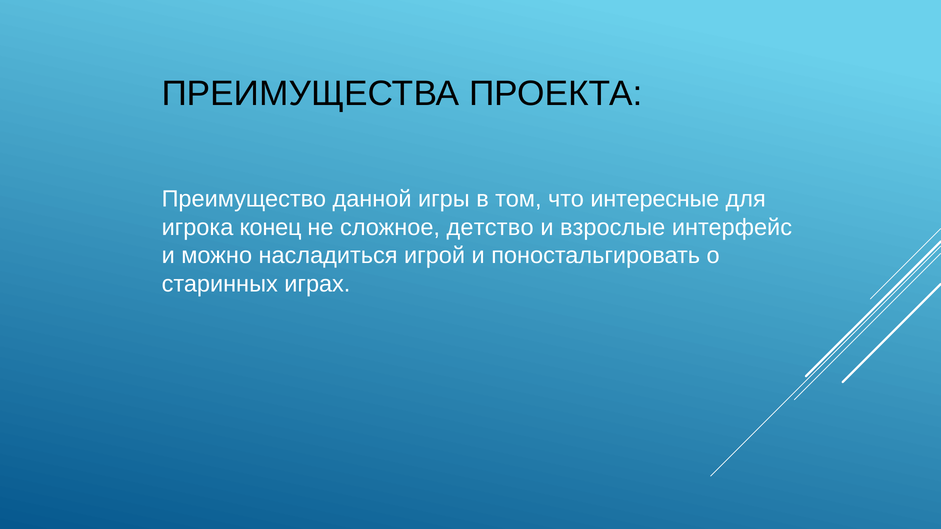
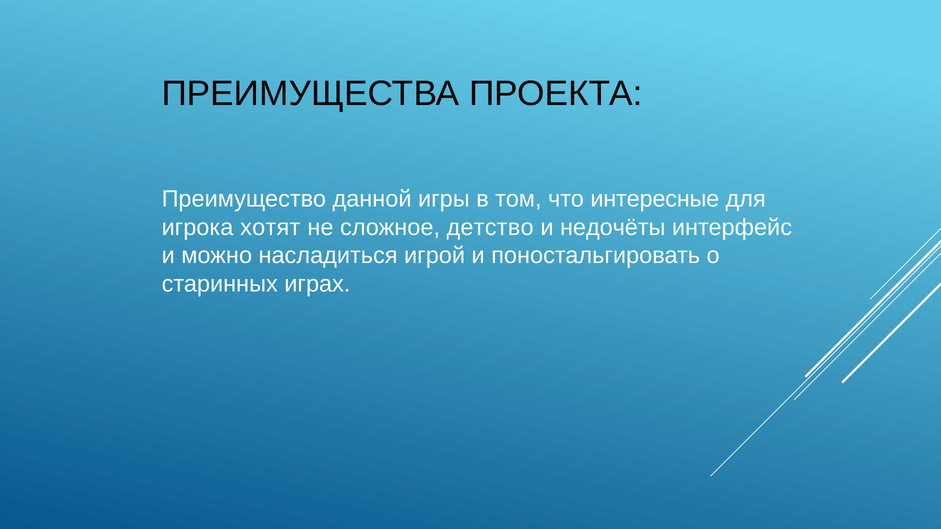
конец: конец -> хотят
взрослые: взрослые -> недочёты
